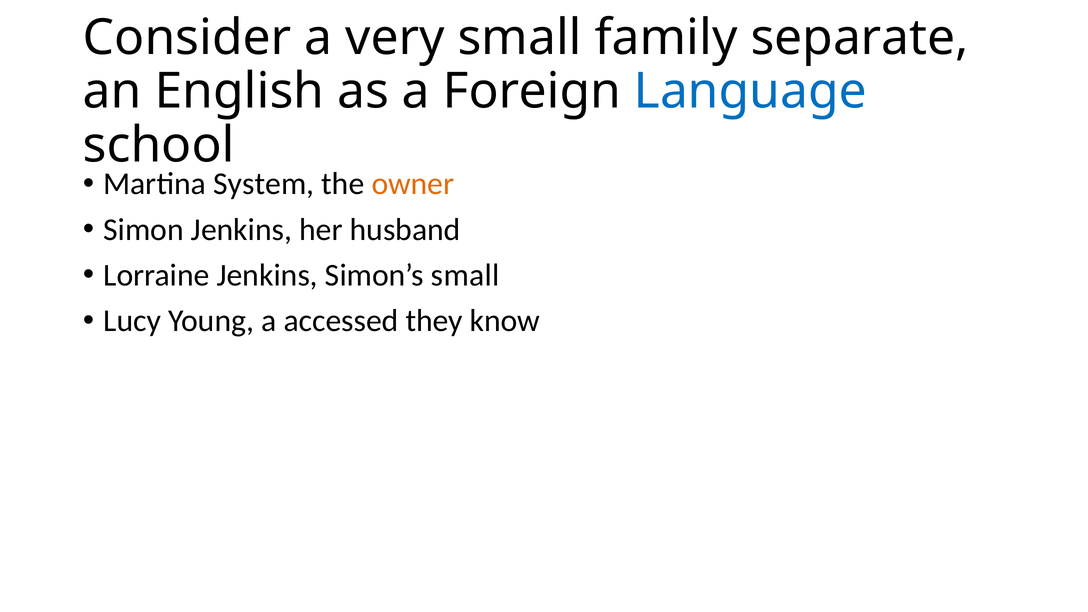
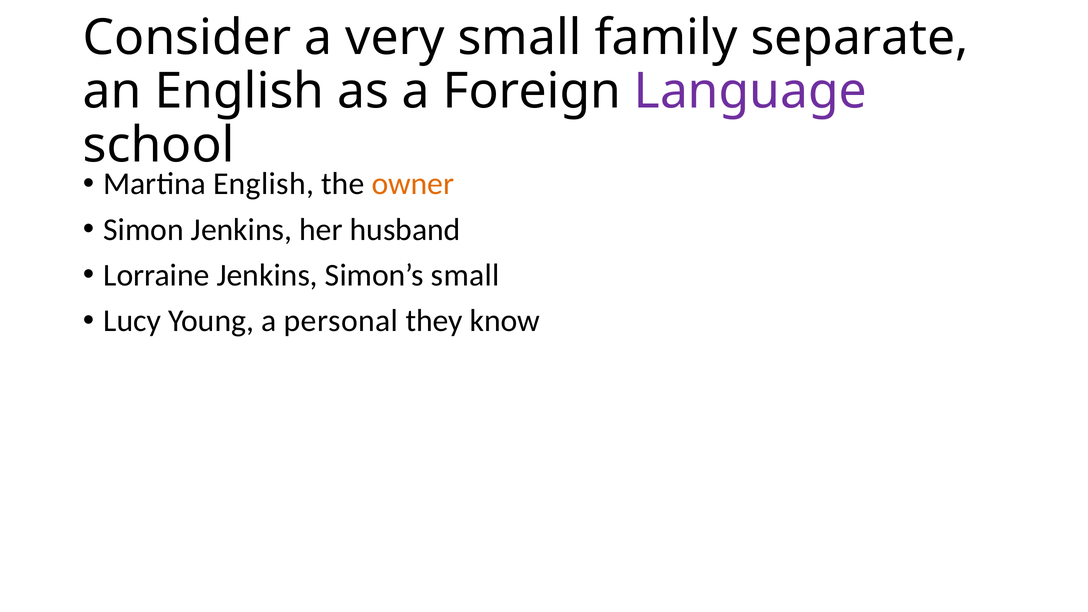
Language colour: blue -> purple
Martina System: System -> English
accessed: accessed -> personal
